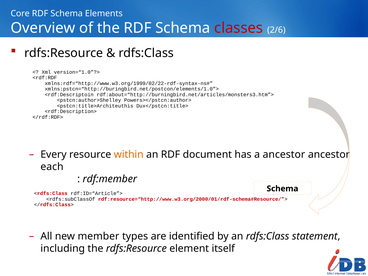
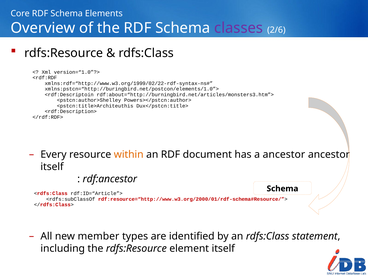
classes colour: red -> purple
each at (52, 167): each -> itself
rdf:member: rdf:member -> rdf:ancestor
